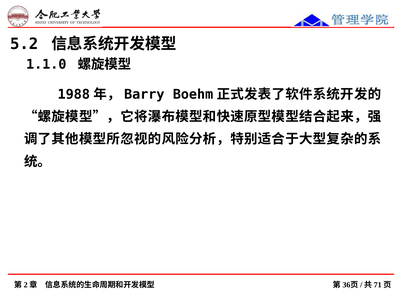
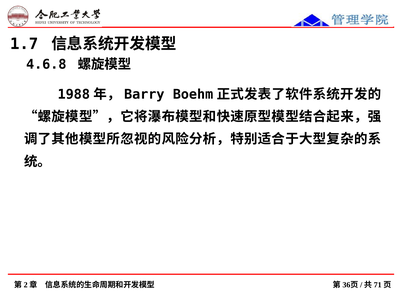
5.2: 5.2 -> 1.7
1.1.0: 1.1.0 -> 4.6.8
